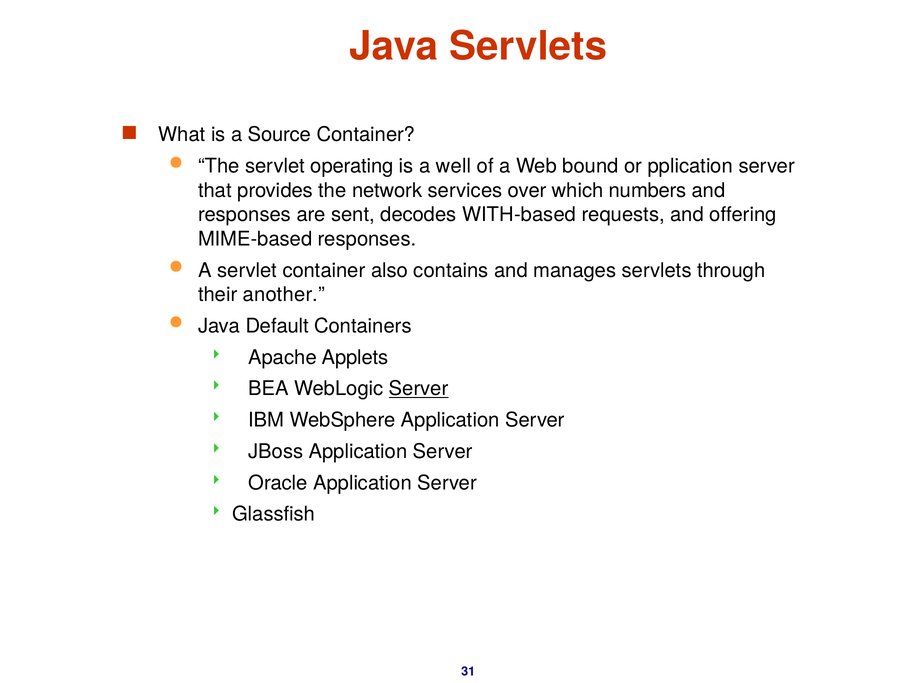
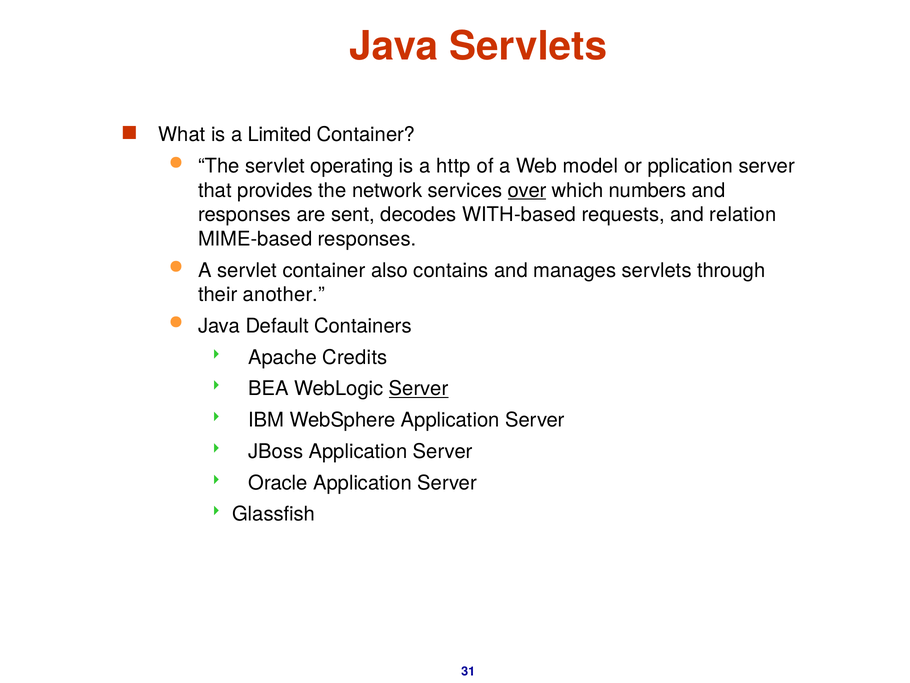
Source: Source -> Limited
well: well -> http
bound: bound -> model
over underline: none -> present
offering: offering -> relation
Applets: Applets -> Credits
